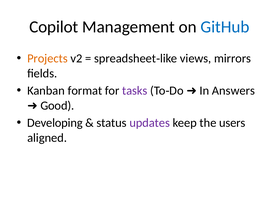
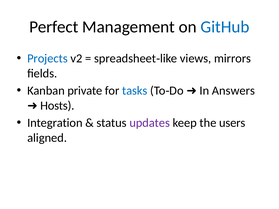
Copilot: Copilot -> Perfect
Projects colour: orange -> blue
format: format -> private
tasks colour: purple -> blue
Good: Good -> Hosts
Developing: Developing -> Integration
